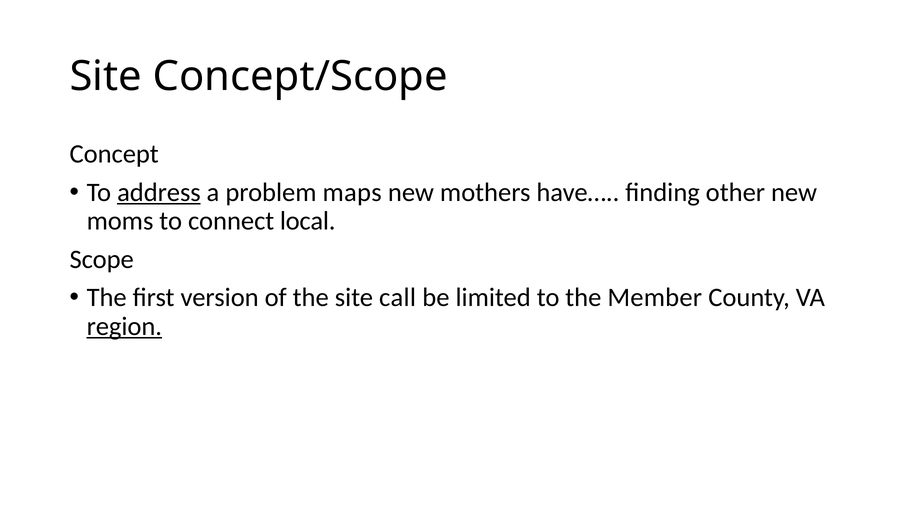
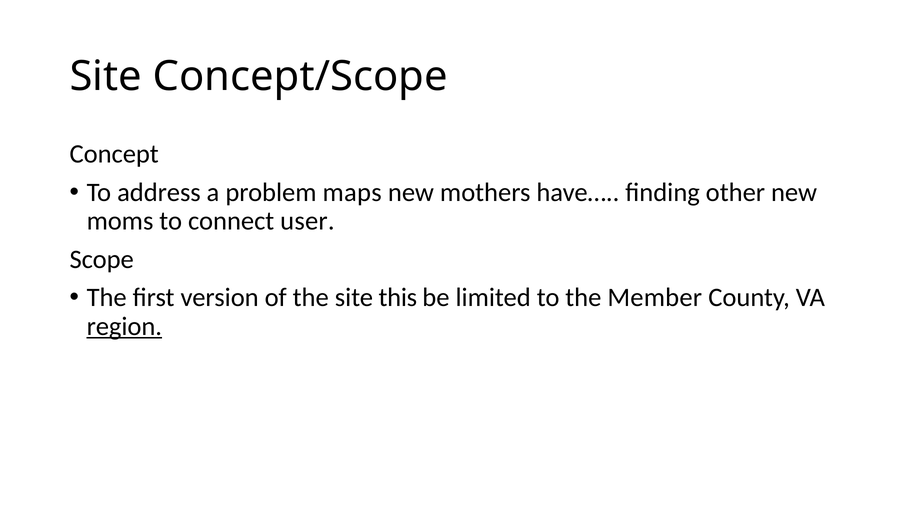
address underline: present -> none
local: local -> user
call: call -> this
